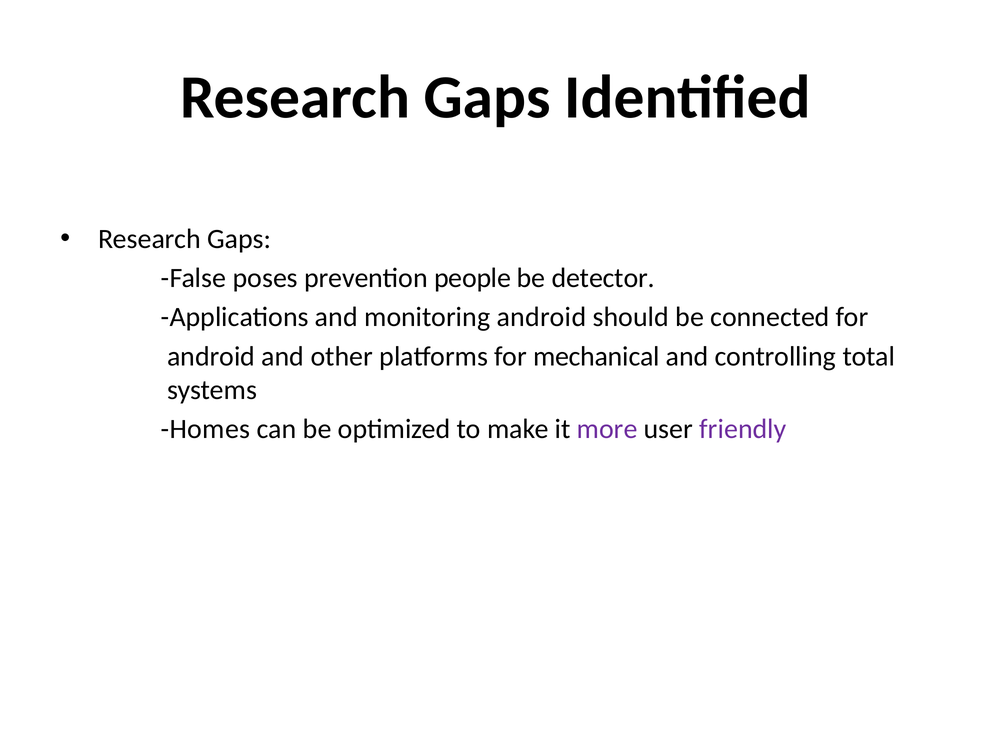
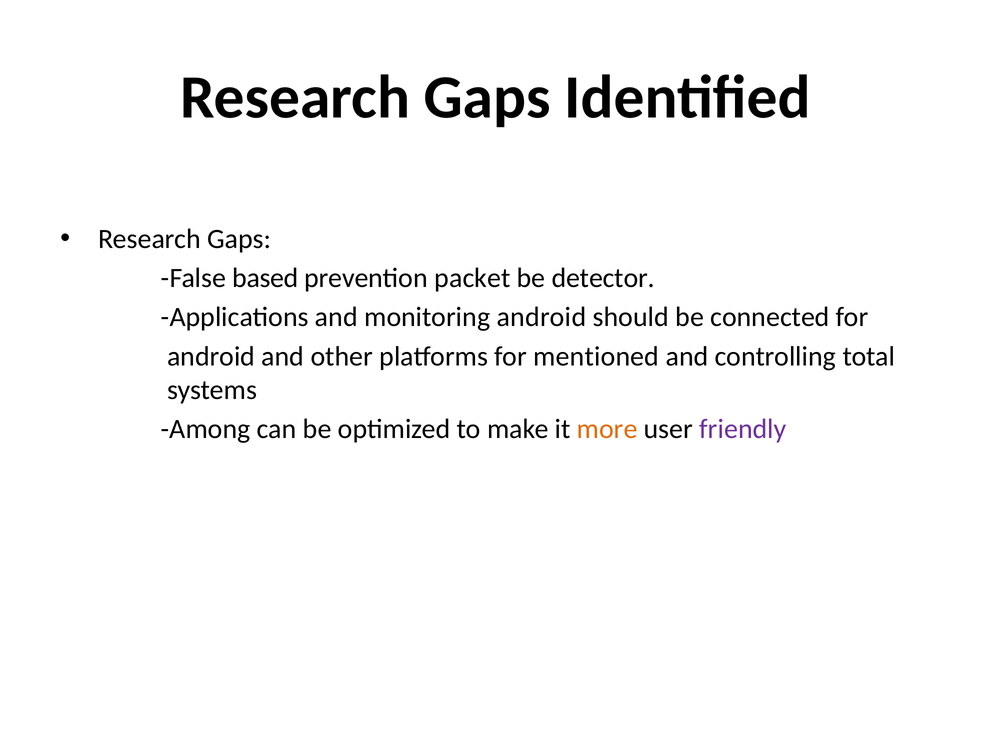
poses: poses -> based
people: people -> packet
mechanical: mechanical -> mentioned
Homes: Homes -> Among
more colour: purple -> orange
